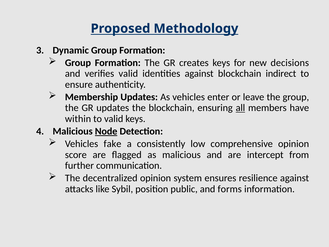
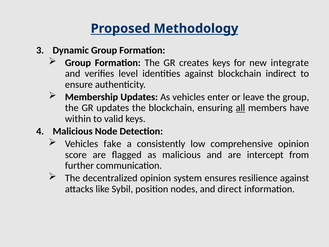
decisions: decisions -> integrate
verifies valid: valid -> level
Node underline: present -> none
public: public -> nodes
forms: forms -> direct
